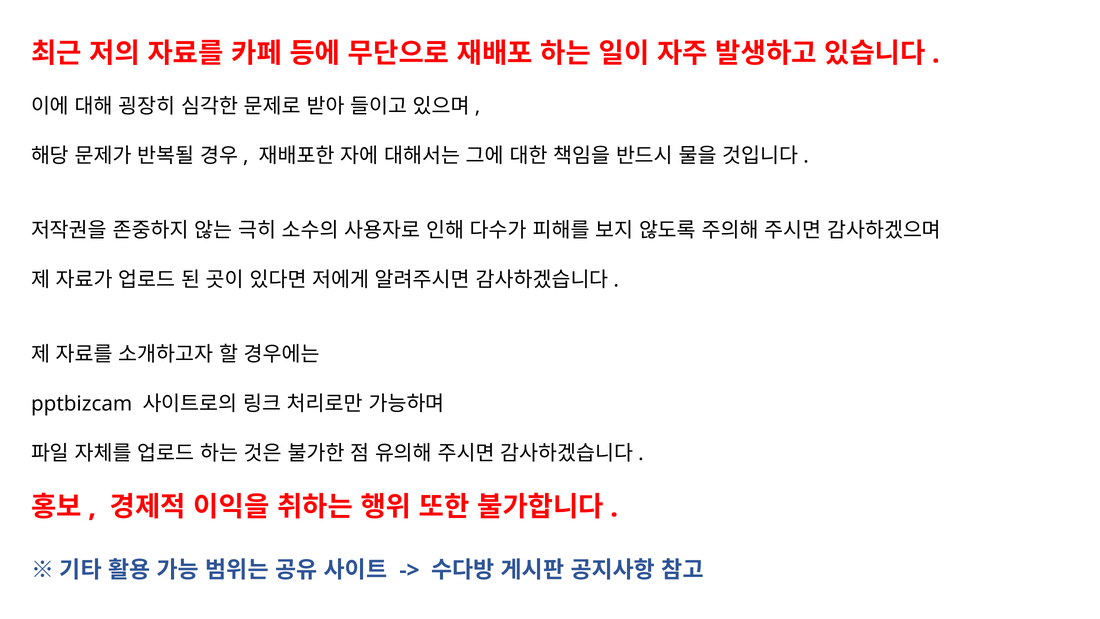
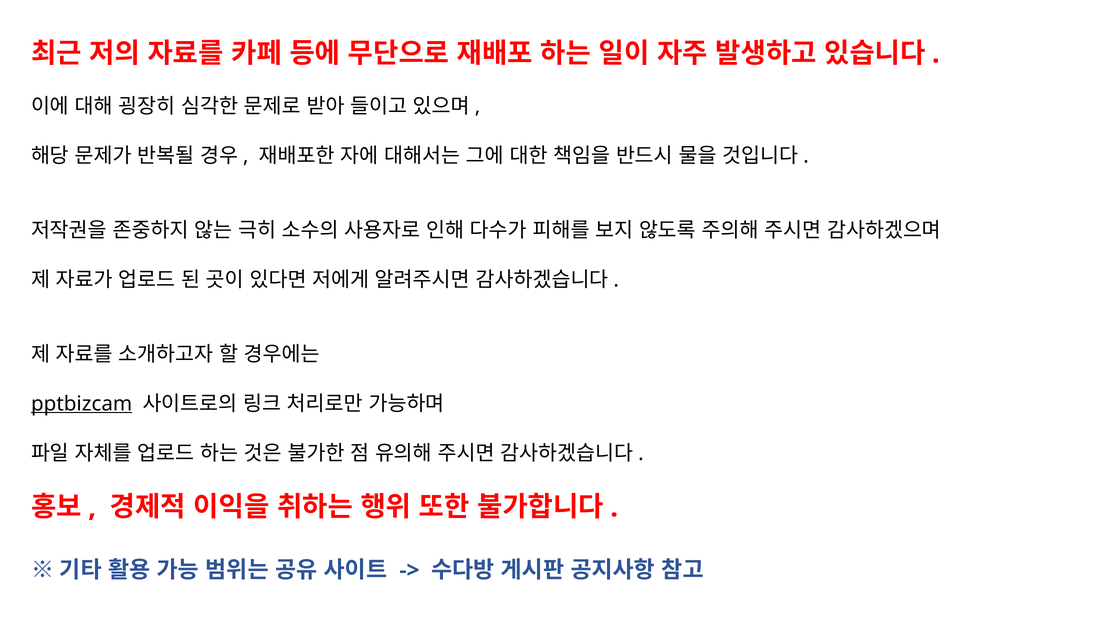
pptbizcam underline: none -> present
